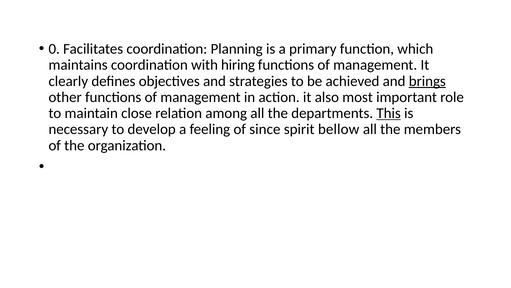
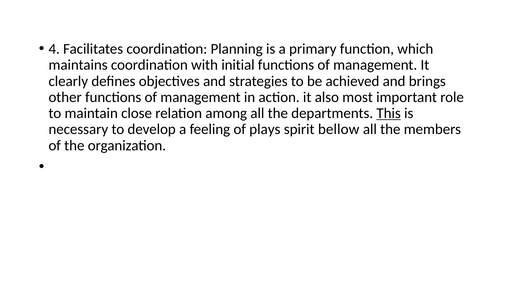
0: 0 -> 4
hiring: hiring -> initial
brings underline: present -> none
since: since -> plays
